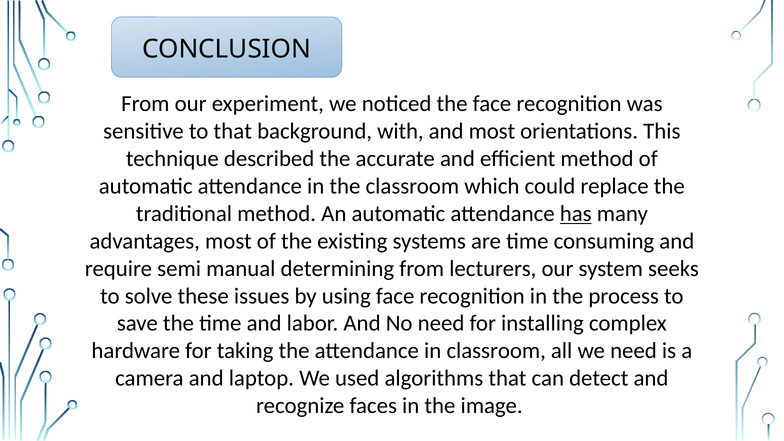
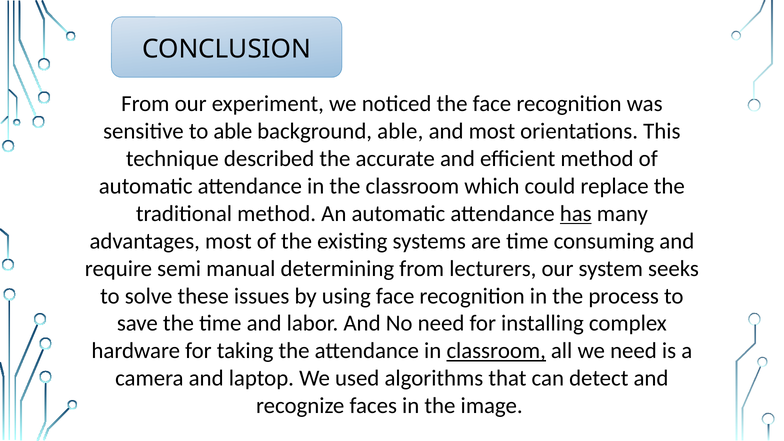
to that: that -> able
background with: with -> able
classroom at (496, 351) underline: none -> present
